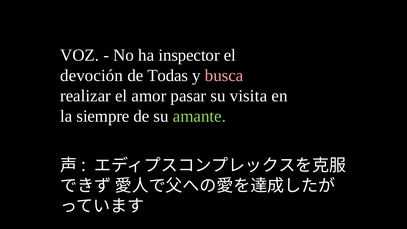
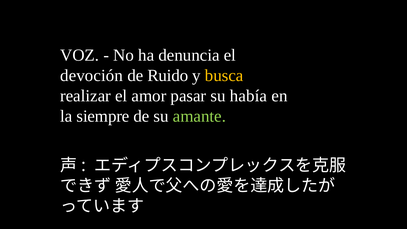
inspector: inspector -> denuncia
Todas: Todas -> Ruido
busca colour: pink -> yellow
visita: visita -> había
